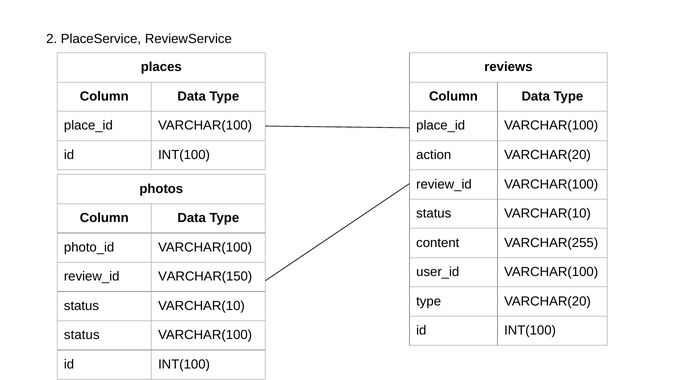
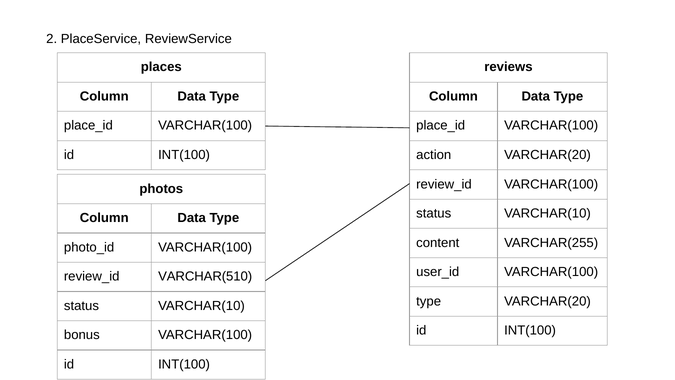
VARCHAR(150: VARCHAR(150 -> VARCHAR(510
status at (82, 335): status -> bonus
